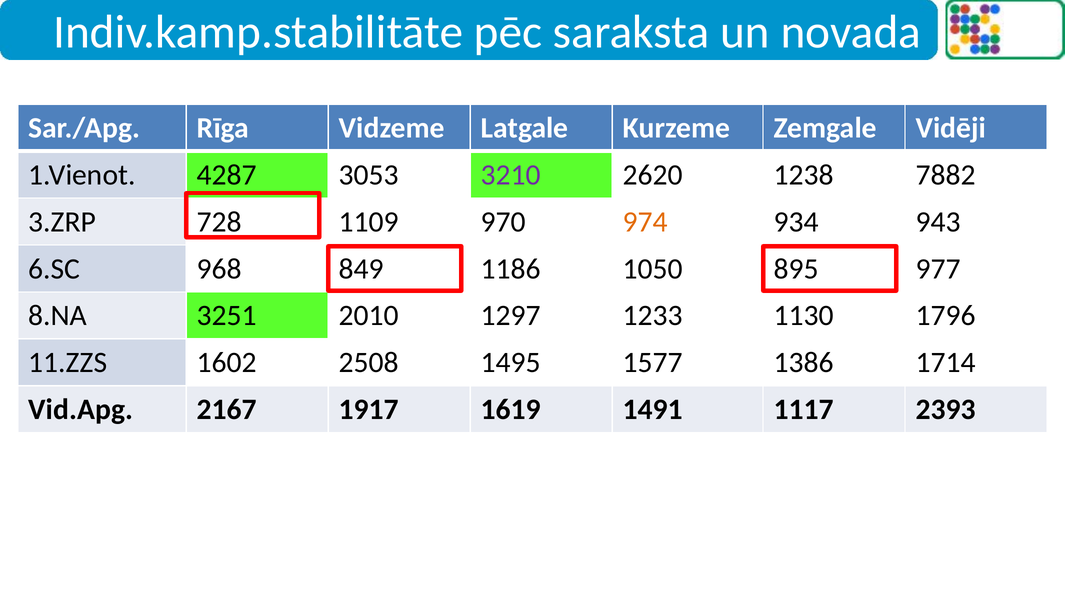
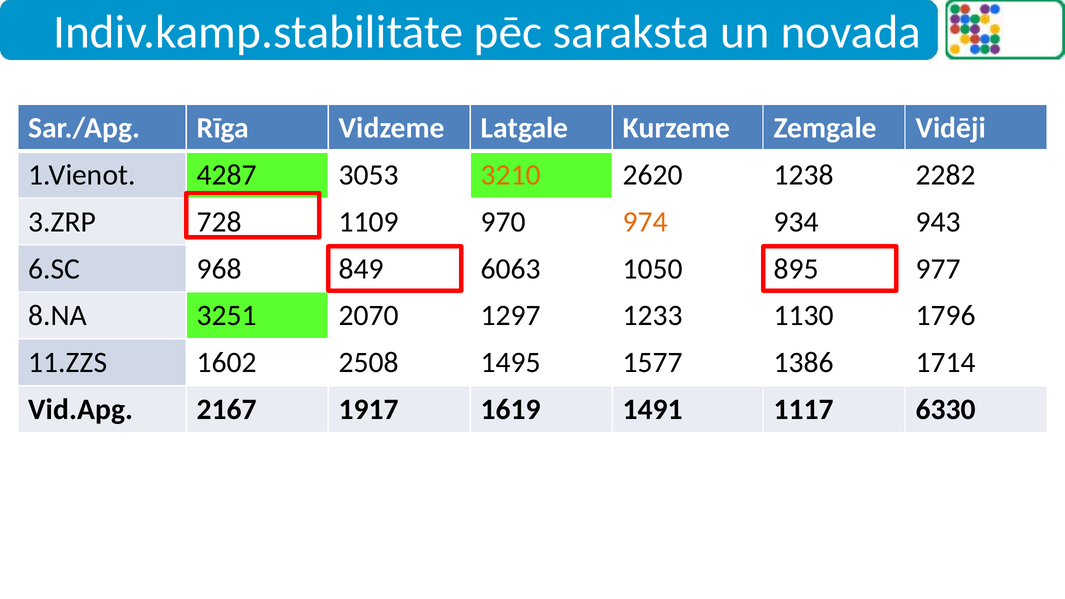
3210 colour: purple -> orange
7882: 7882 -> 2282
1186: 1186 -> 6063
2010: 2010 -> 2070
2393: 2393 -> 6330
